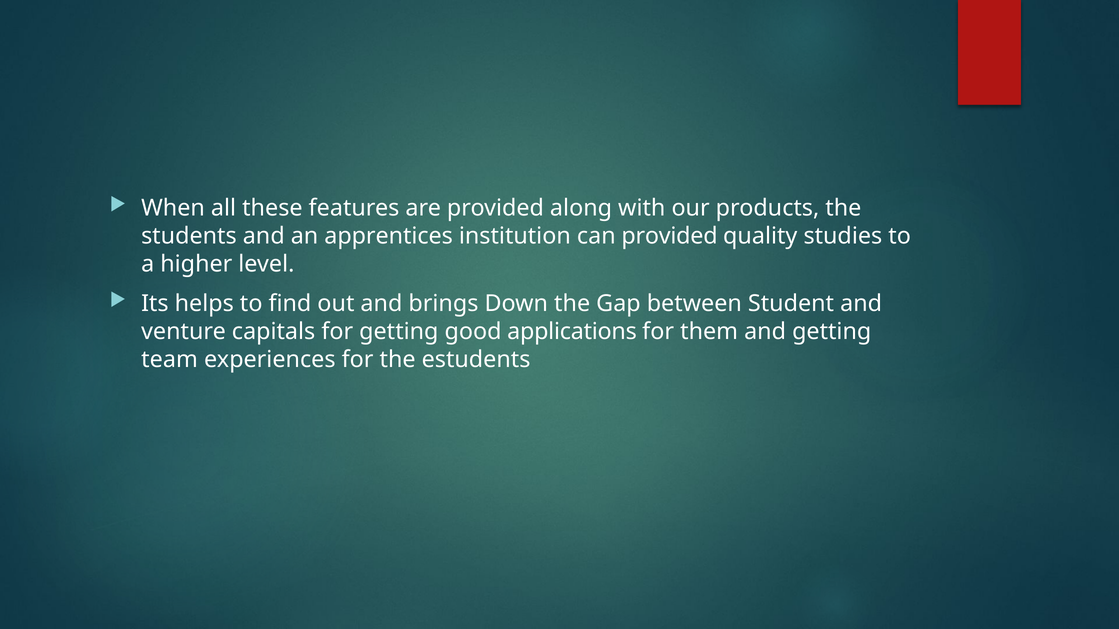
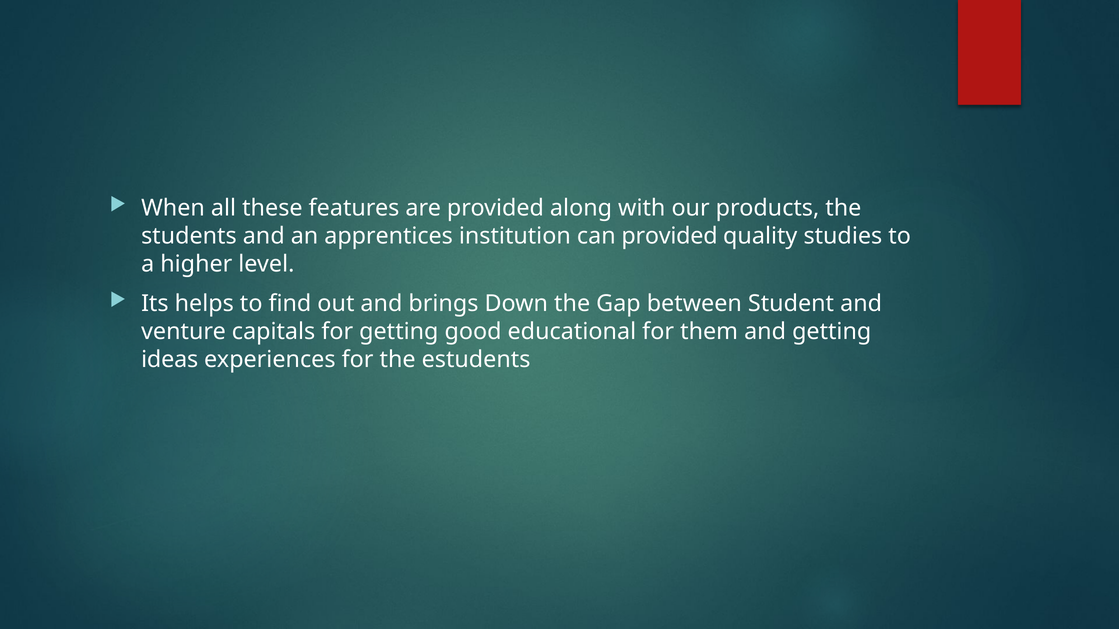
applications: applications -> educational
team: team -> ideas
